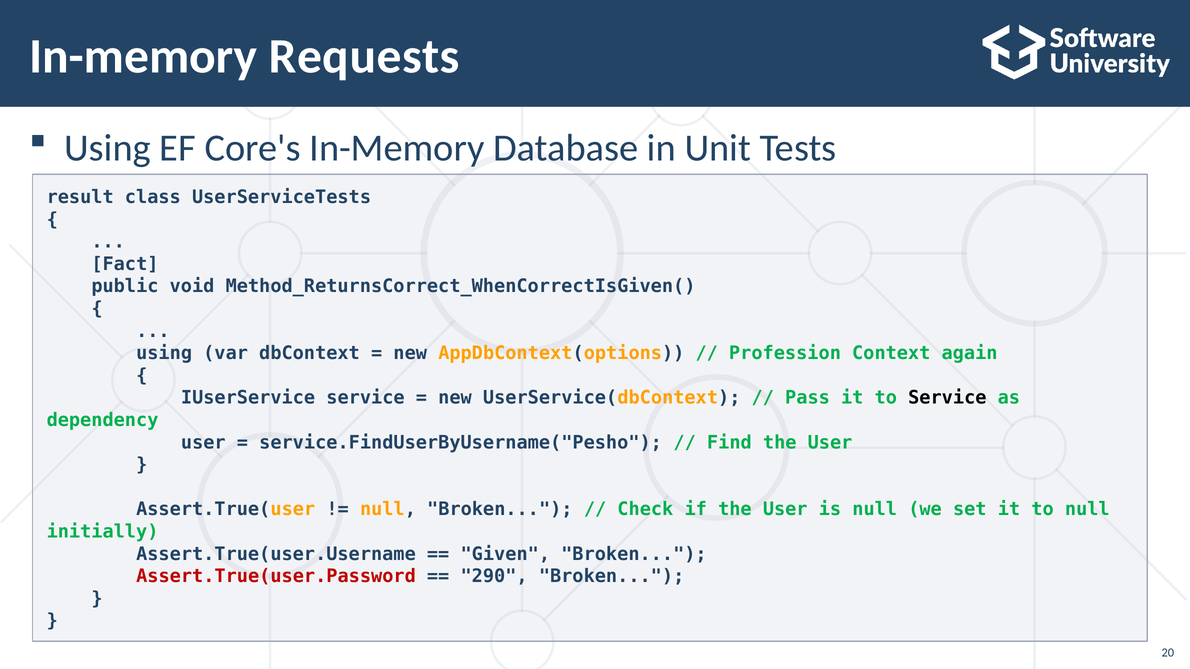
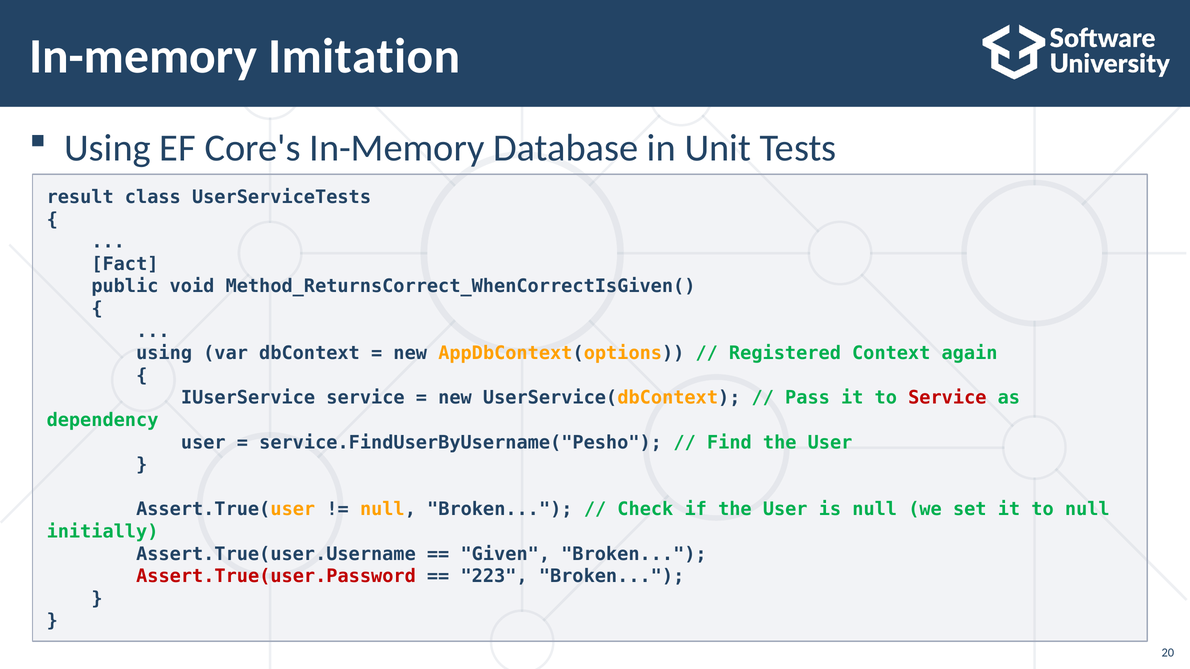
Requests: Requests -> Imitation
Profession: Profession -> Registered
Service at (947, 398) colour: black -> red
290: 290 -> 223
